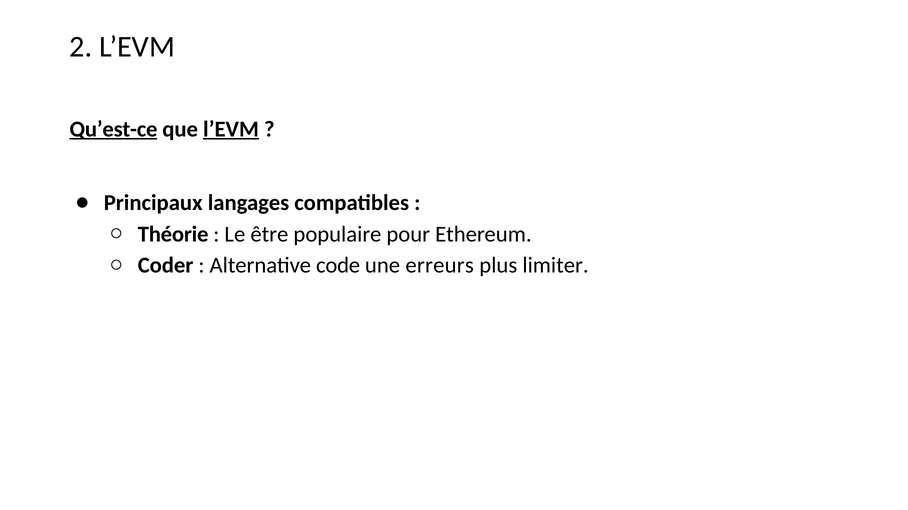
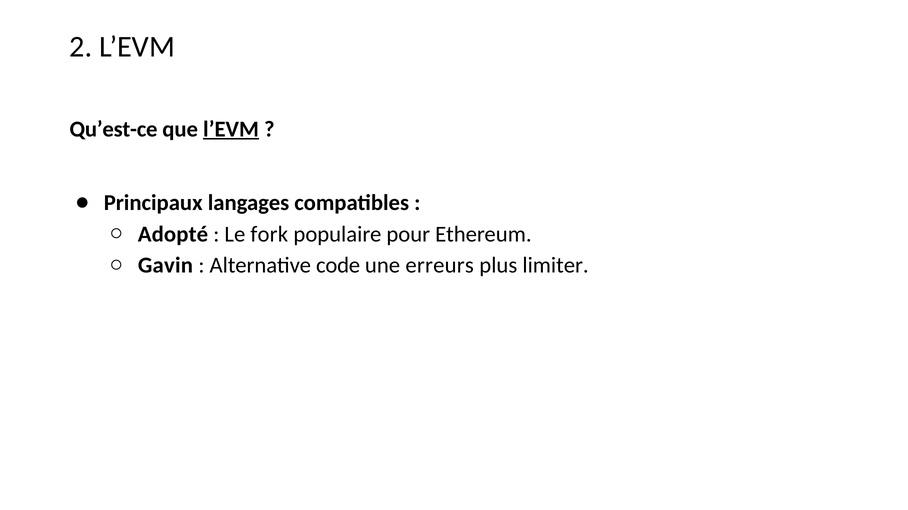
Qu’est-ce underline: present -> none
Théorie: Théorie -> Adopté
être: être -> fork
Coder: Coder -> Gavin
